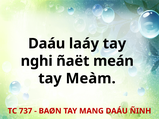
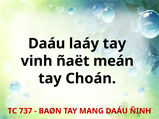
nghi: nghi -> vinh
Meàm: Meàm -> Choán
